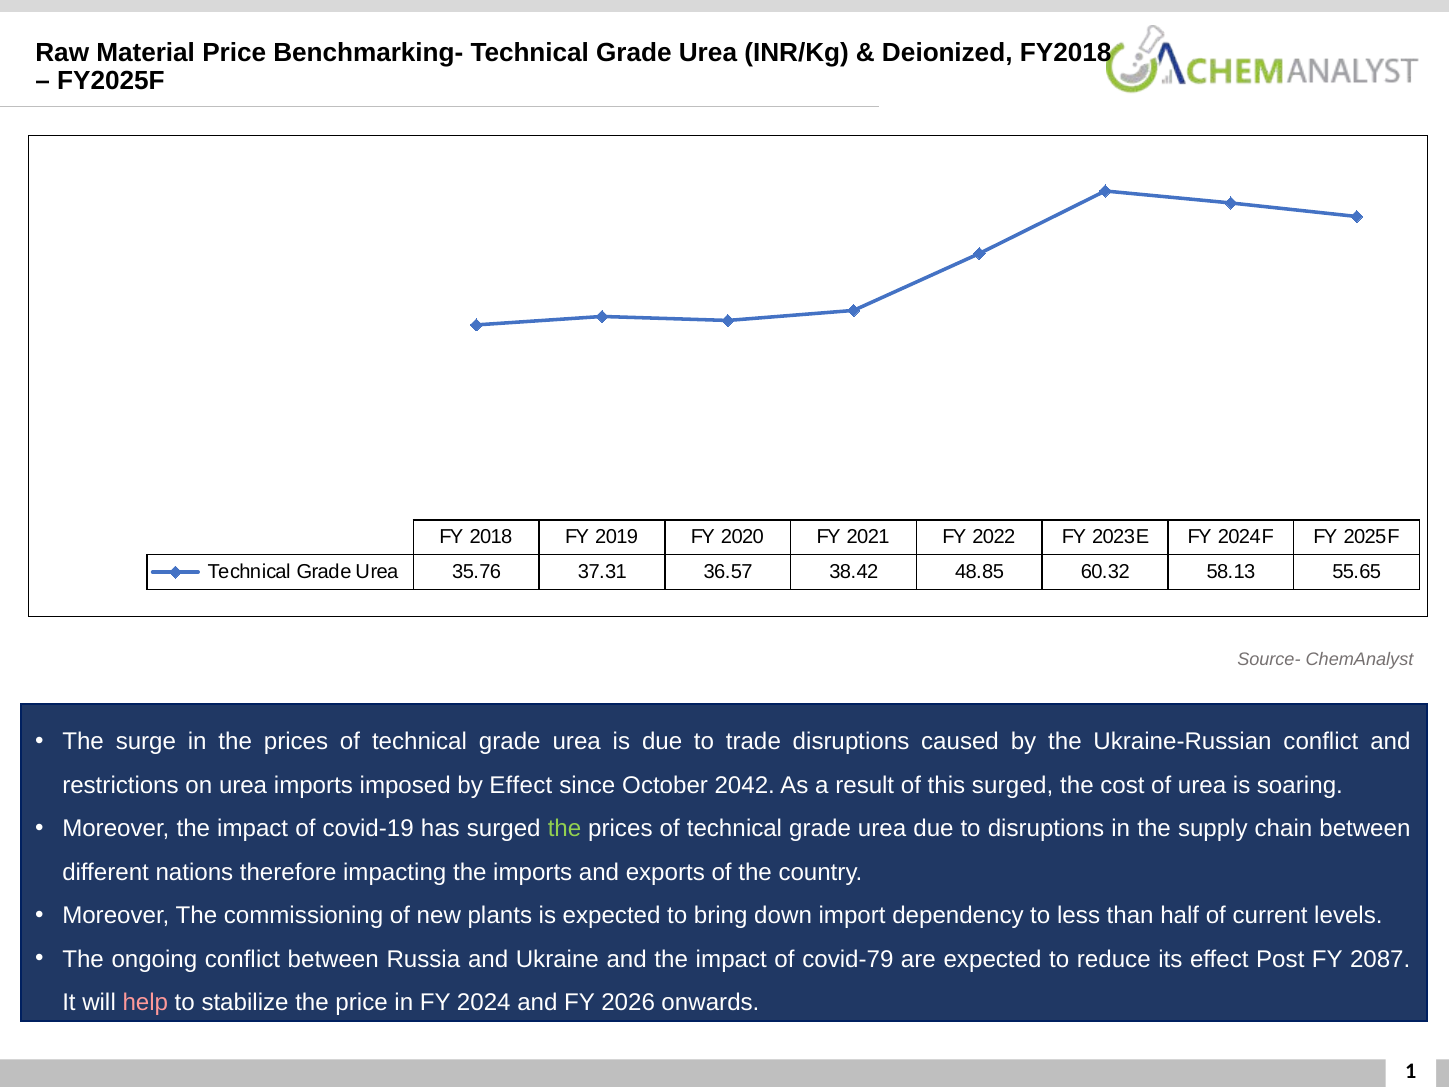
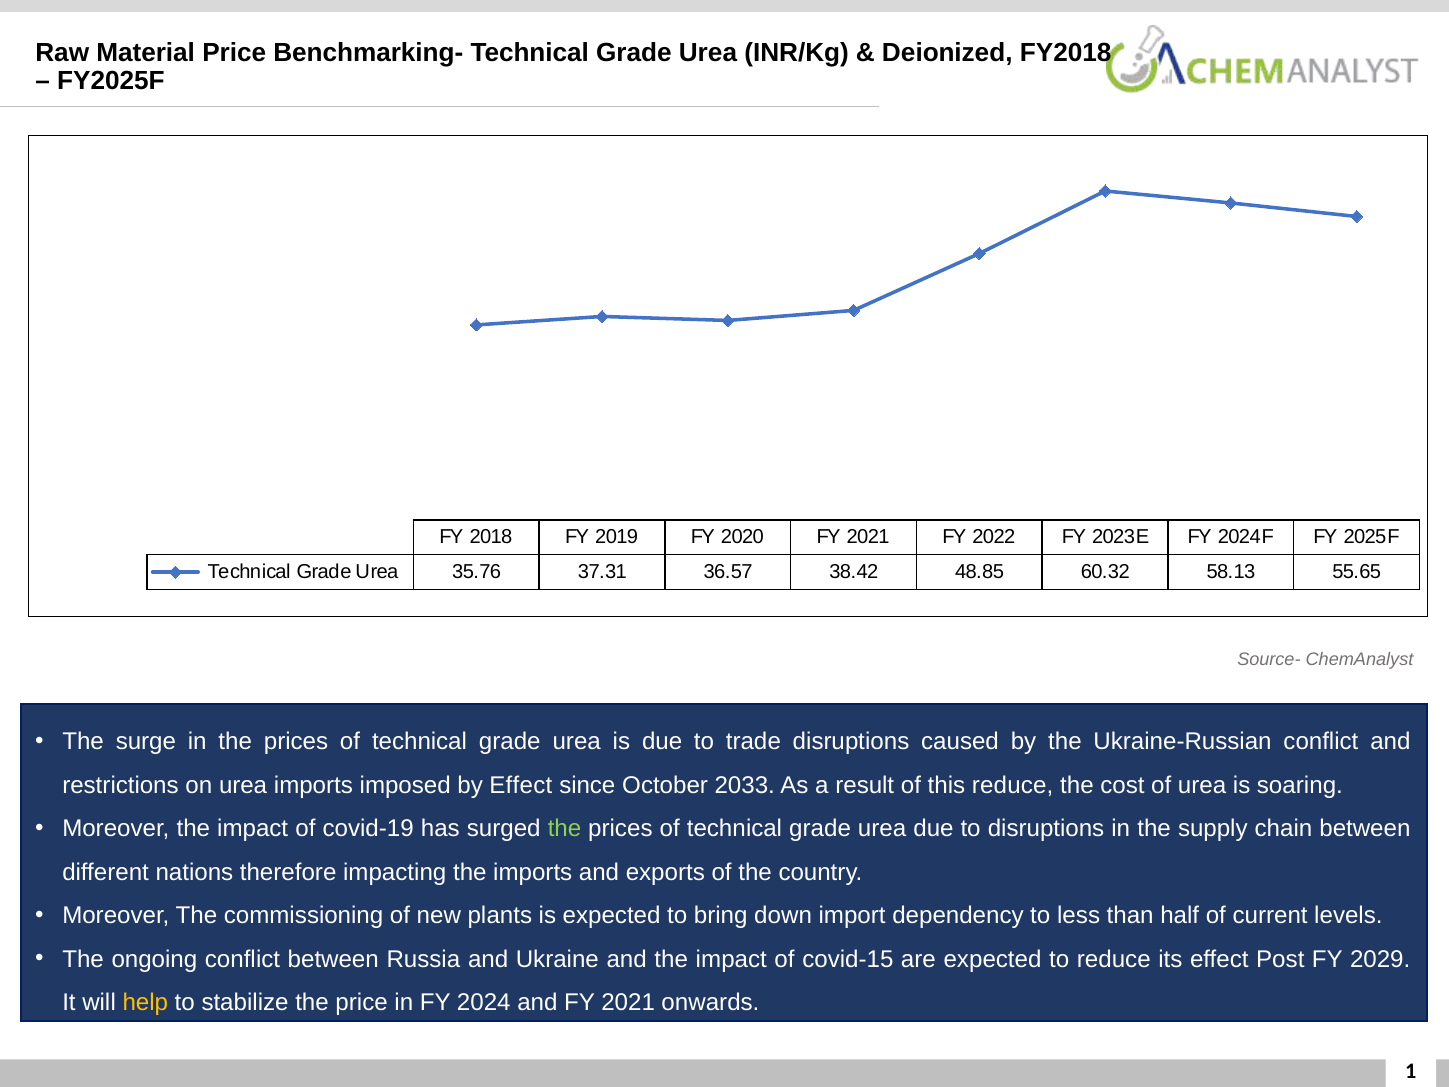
2042: 2042 -> 2033
this surged: surged -> reduce
covid-79: covid-79 -> covid-15
2087: 2087 -> 2029
help colour: pink -> yellow
and FY 2026: 2026 -> 2021
